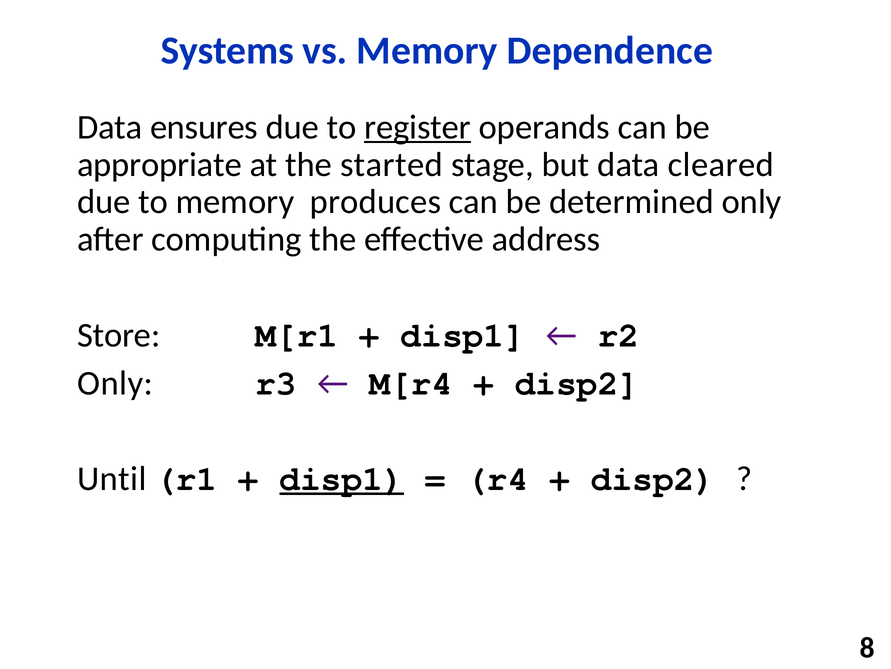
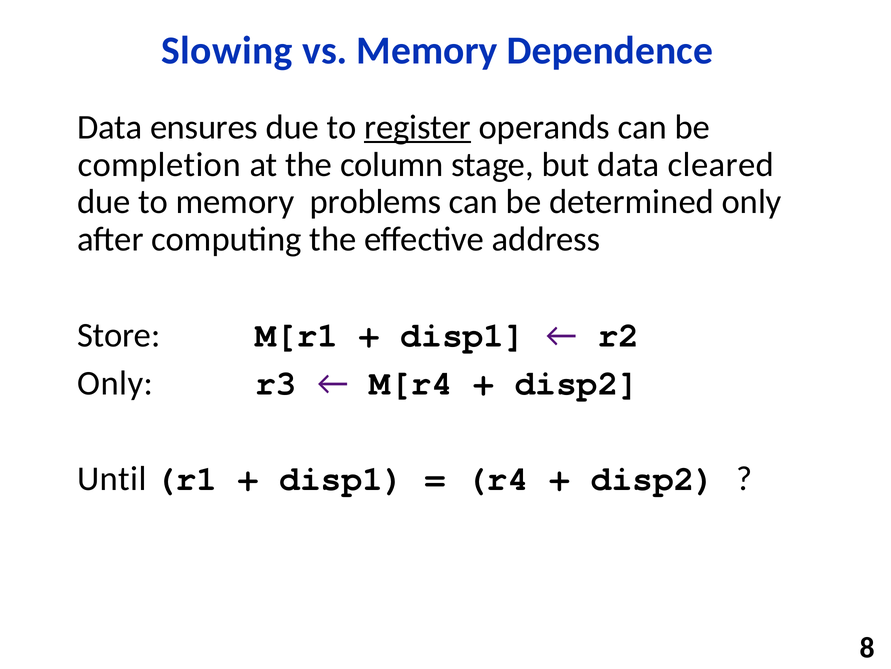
Systems: Systems -> Slowing
appropriate: appropriate -> completion
started: started -> column
produces: produces -> problems
disp1 at (342, 478) underline: present -> none
